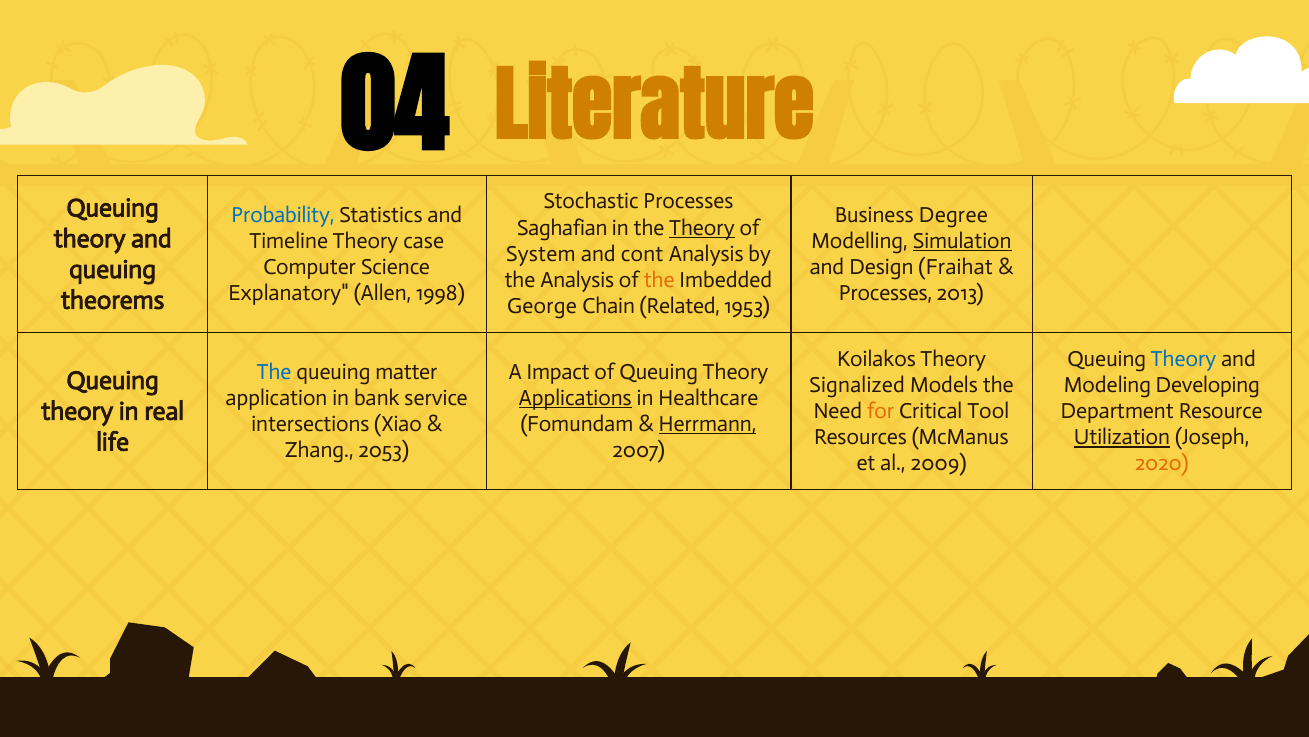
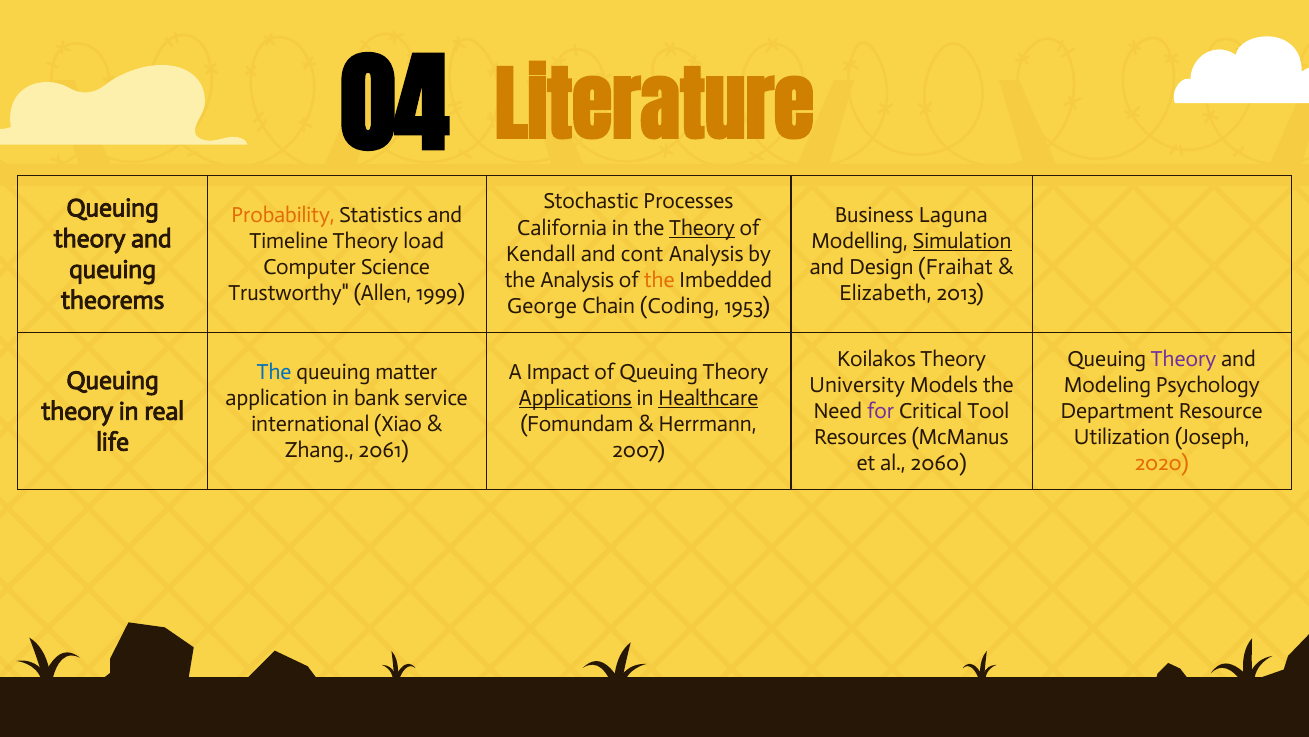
Probability colour: blue -> orange
Degree: Degree -> Laguna
Saghafian: Saghafian -> California
case: case -> load
System: System -> Kendall
Explanatory: Explanatory -> Trustworthy
1998: 1998 -> 1999
Processes at (886, 293): Processes -> Elizabeth
Related: Related -> Coding
Theory at (1183, 359) colour: blue -> purple
Signalized: Signalized -> University
Developing: Developing -> Psychology
Healthcare underline: none -> present
for colour: orange -> purple
intersections: intersections -> international
Herrmann underline: present -> none
Utilization underline: present -> none
2053: 2053 -> 2061
2009: 2009 -> 2060
